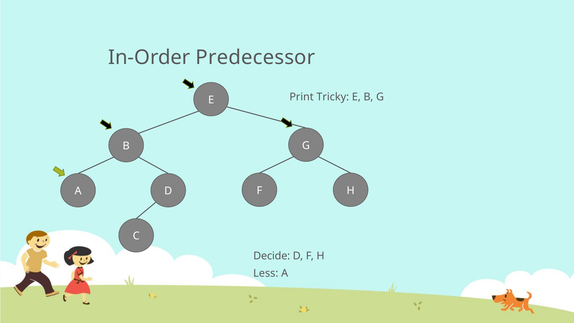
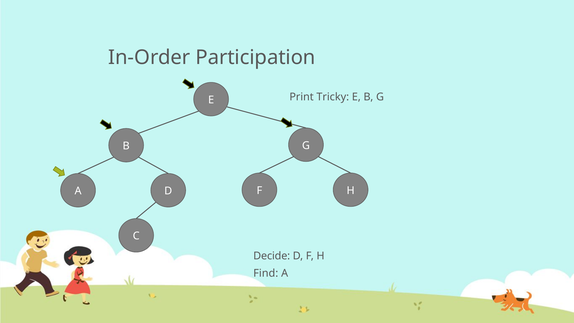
Predecessor: Predecessor -> Participation
Less: Less -> Find
